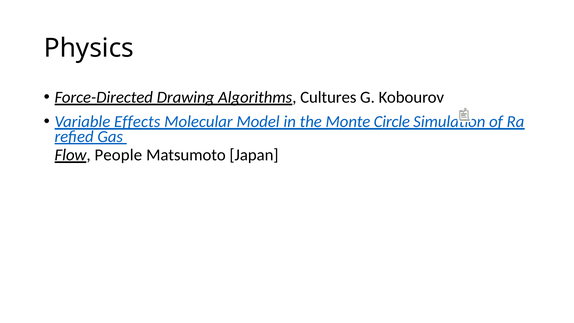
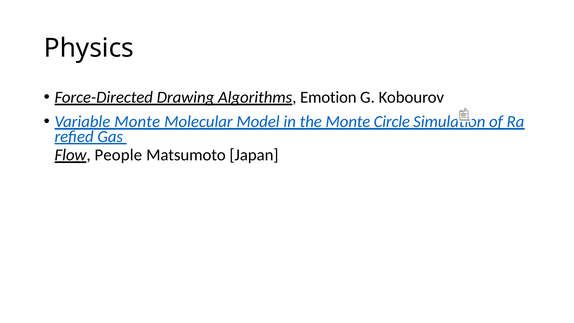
Cultures: Cultures -> Emotion
Variable Effects: Effects -> Monte
